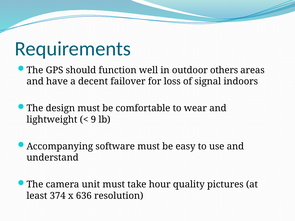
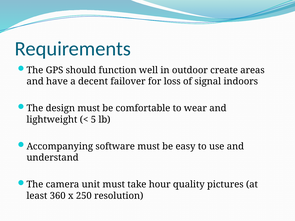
others: others -> create
9: 9 -> 5
374: 374 -> 360
636: 636 -> 250
